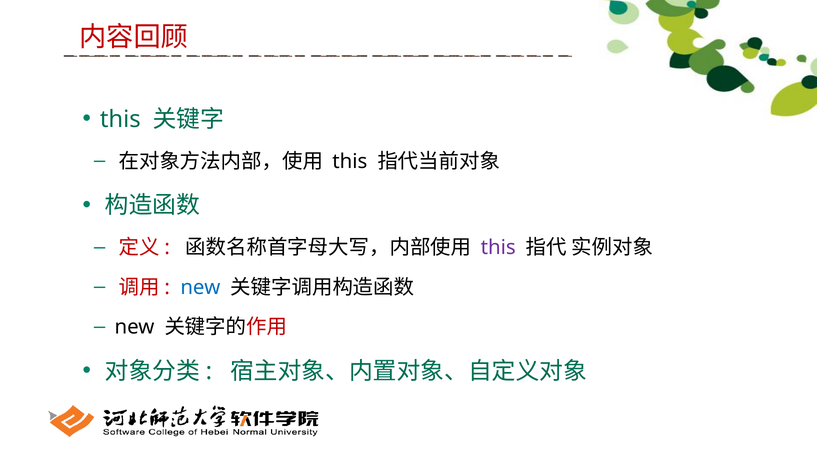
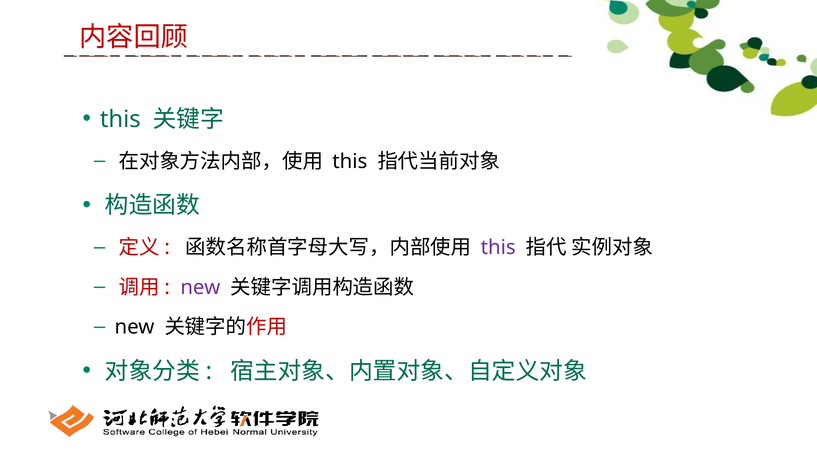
new at (200, 288) colour: blue -> purple
